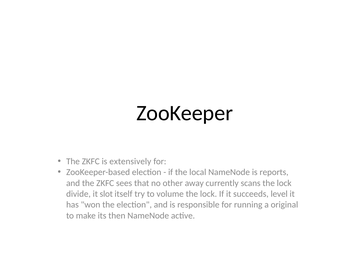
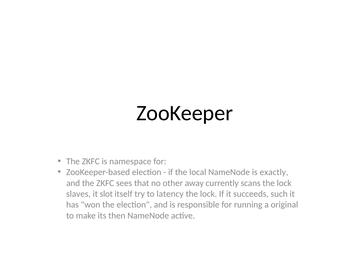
extensively: extensively -> namespace
reports: reports -> exactly
divide: divide -> slaves
volume: volume -> latency
level: level -> such
